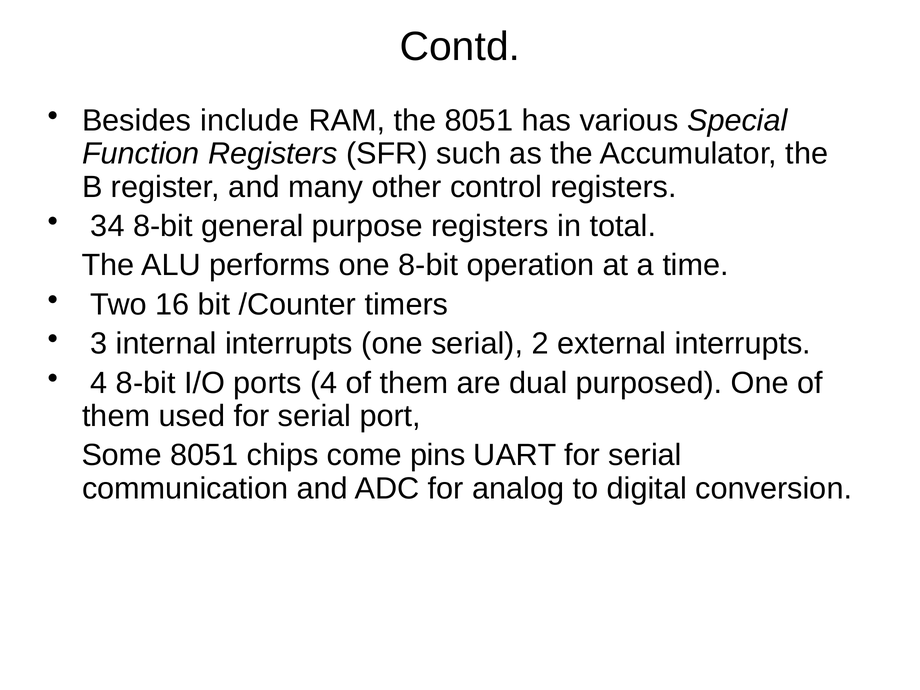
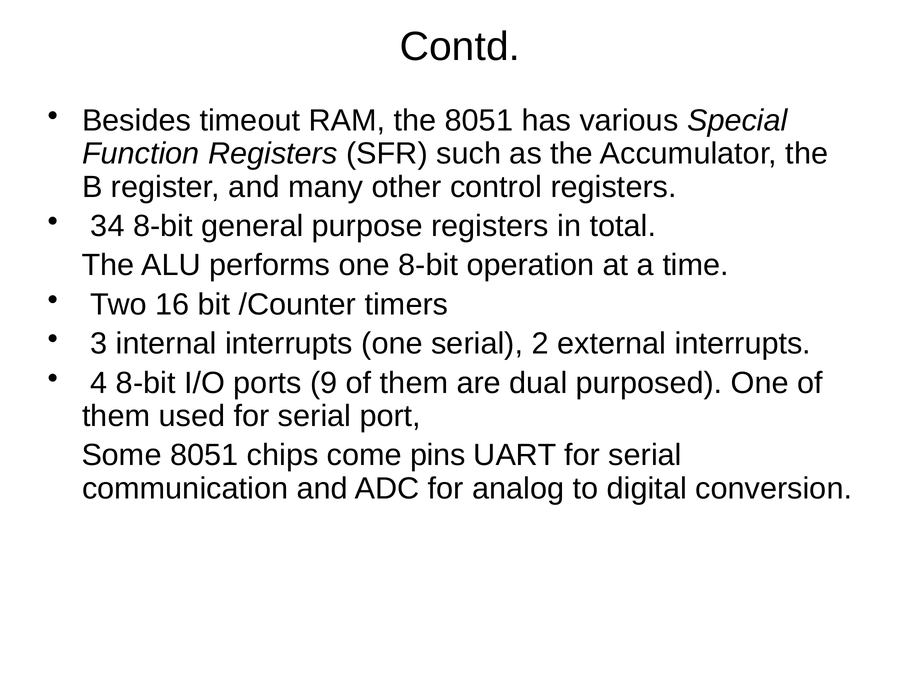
include: include -> timeout
ports 4: 4 -> 9
